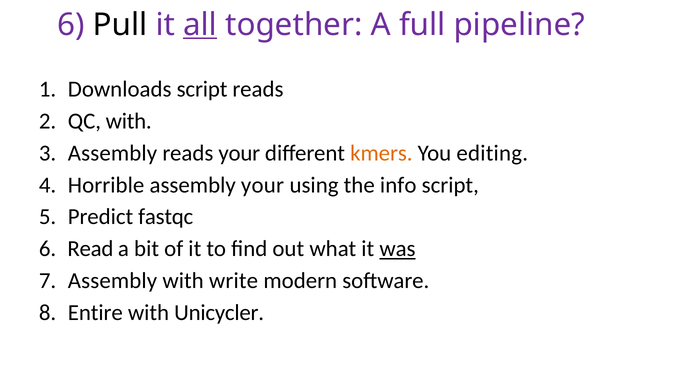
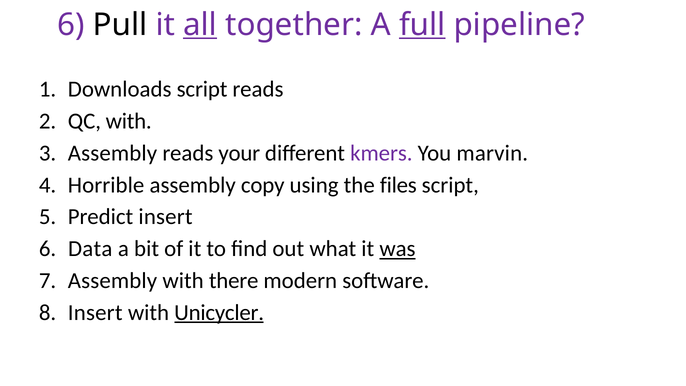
full underline: none -> present
kmers colour: orange -> purple
editing: editing -> marvin
assembly your: your -> copy
info: info -> files
Predict fastqc: fastqc -> insert
Read: Read -> Data
write: write -> there
Entire at (95, 312): Entire -> Insert
Unicycler underline: none -> present
